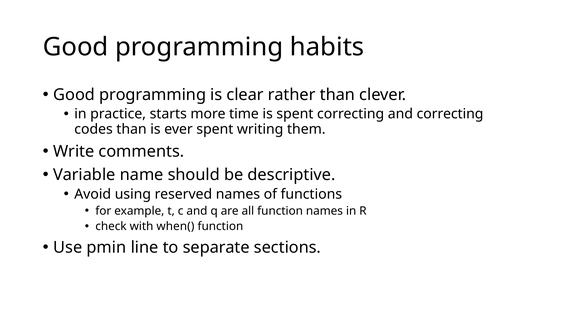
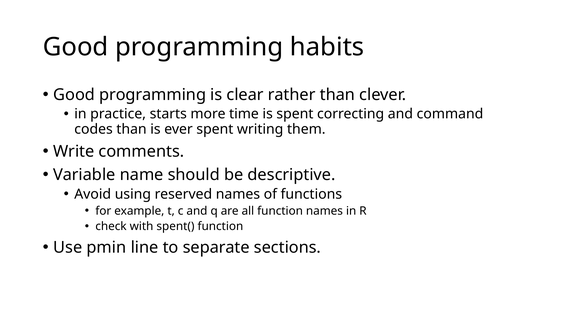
and correcting: correcting -> command
when(: when( -> spent(
